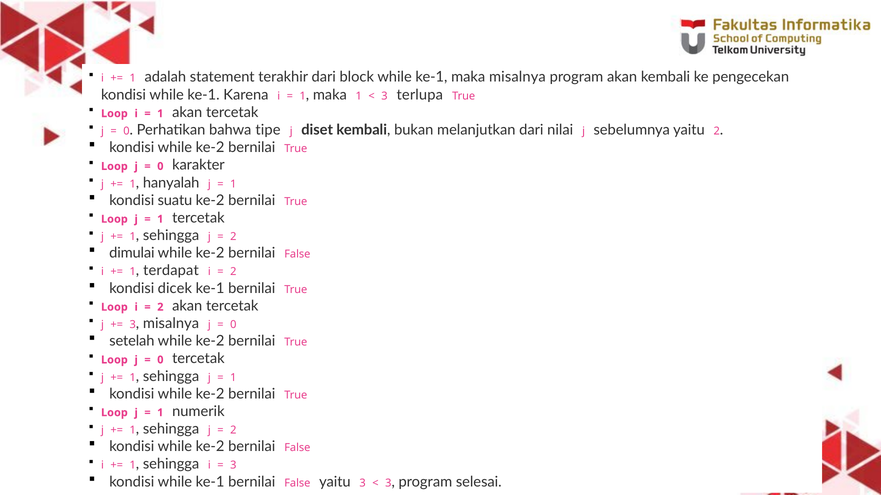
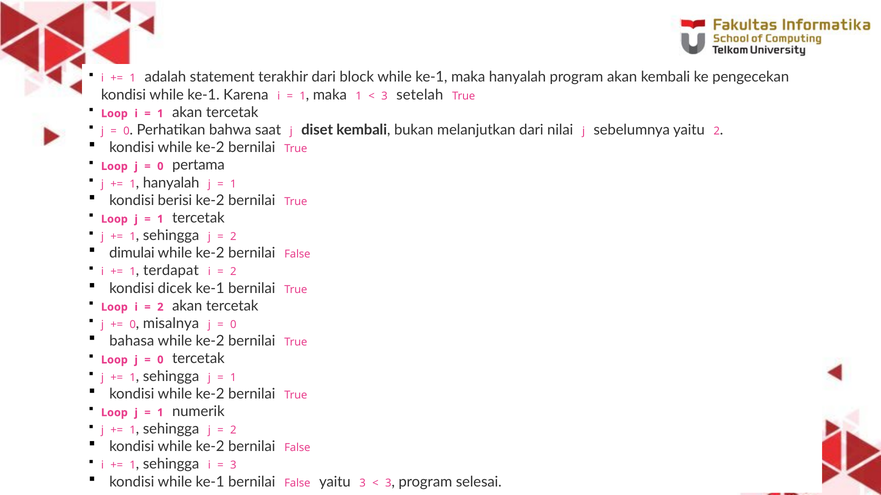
maka misalnya: misalnya -> hanyalah
terlupa: terlupa -> setelah
tipe: tipe -> saat
karakter: karakter -> pertama
suatu: suatu -> berisi
3 at (133, 325): 3 -> 0
setelah: setelah -> bahasa
